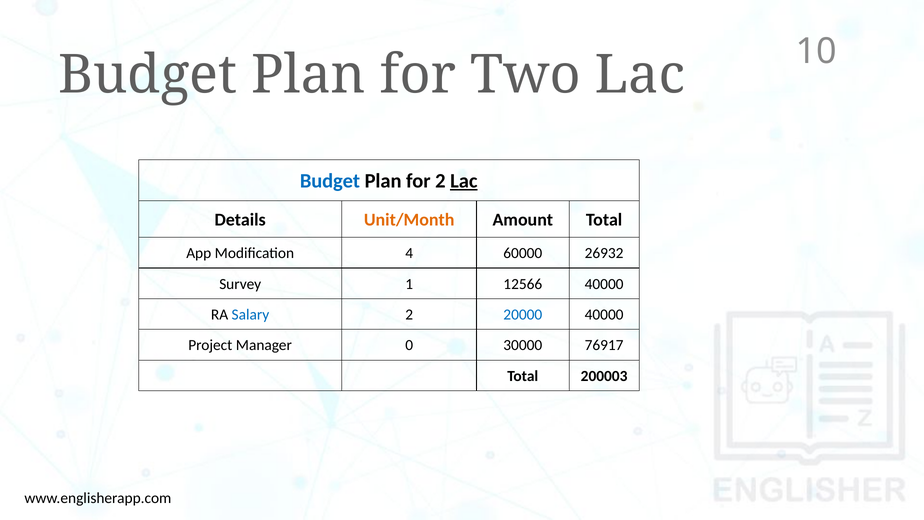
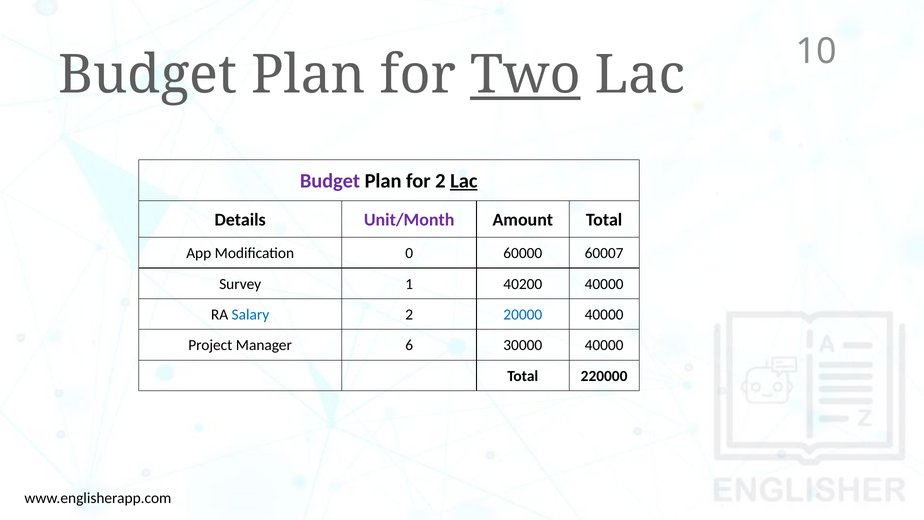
Two underline: none -> present
Budget at (330, 181) colour: blue -> purple
Unit/Month colour: orange -> purple
4: 4 -> 0
26932: 26932 -> 60007
12566: 12566 -> 40200
0: 0 -> 6
30000 76917: 76917 -> 40000
200003: 200003 -> 220000
